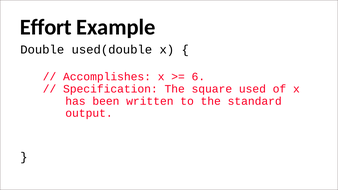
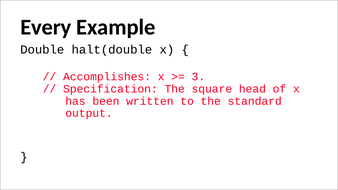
Effort: Effort -> Every
used(double: used(double -> halt(double
6: 6 -> 3
used: used -> head
